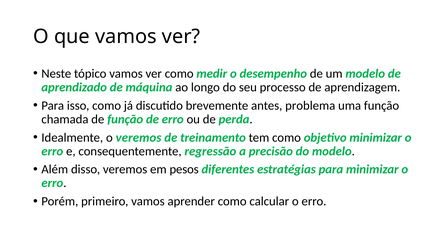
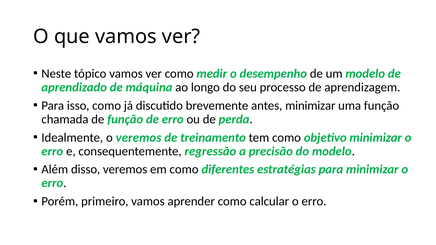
antes problema: problema -> minimizar
em pesos: pesos -> como
